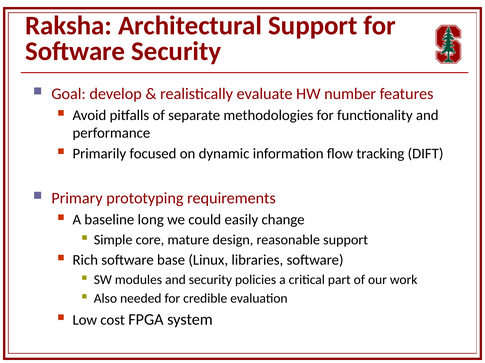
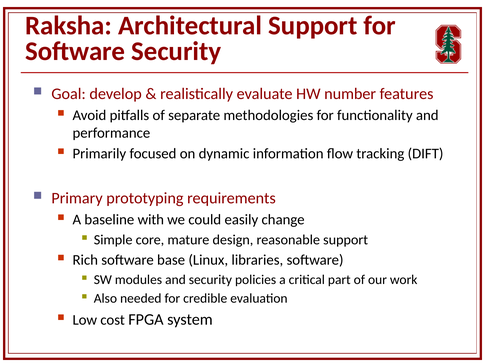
long: long -> with
